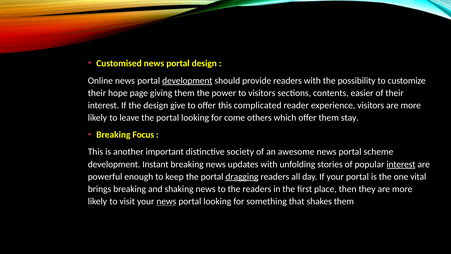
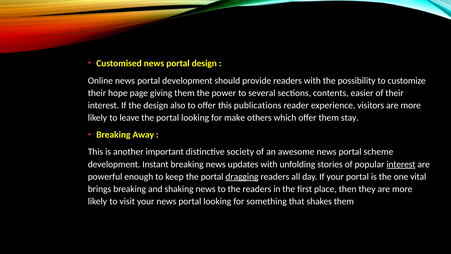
development at (187, 81) underline: present -> none
to visitors: visitors -> several
give: give -> also
complicated: complicated -> publications
come: come -> make
Focus: Focus -> Away
news at (166, 201) underline: present -> none
